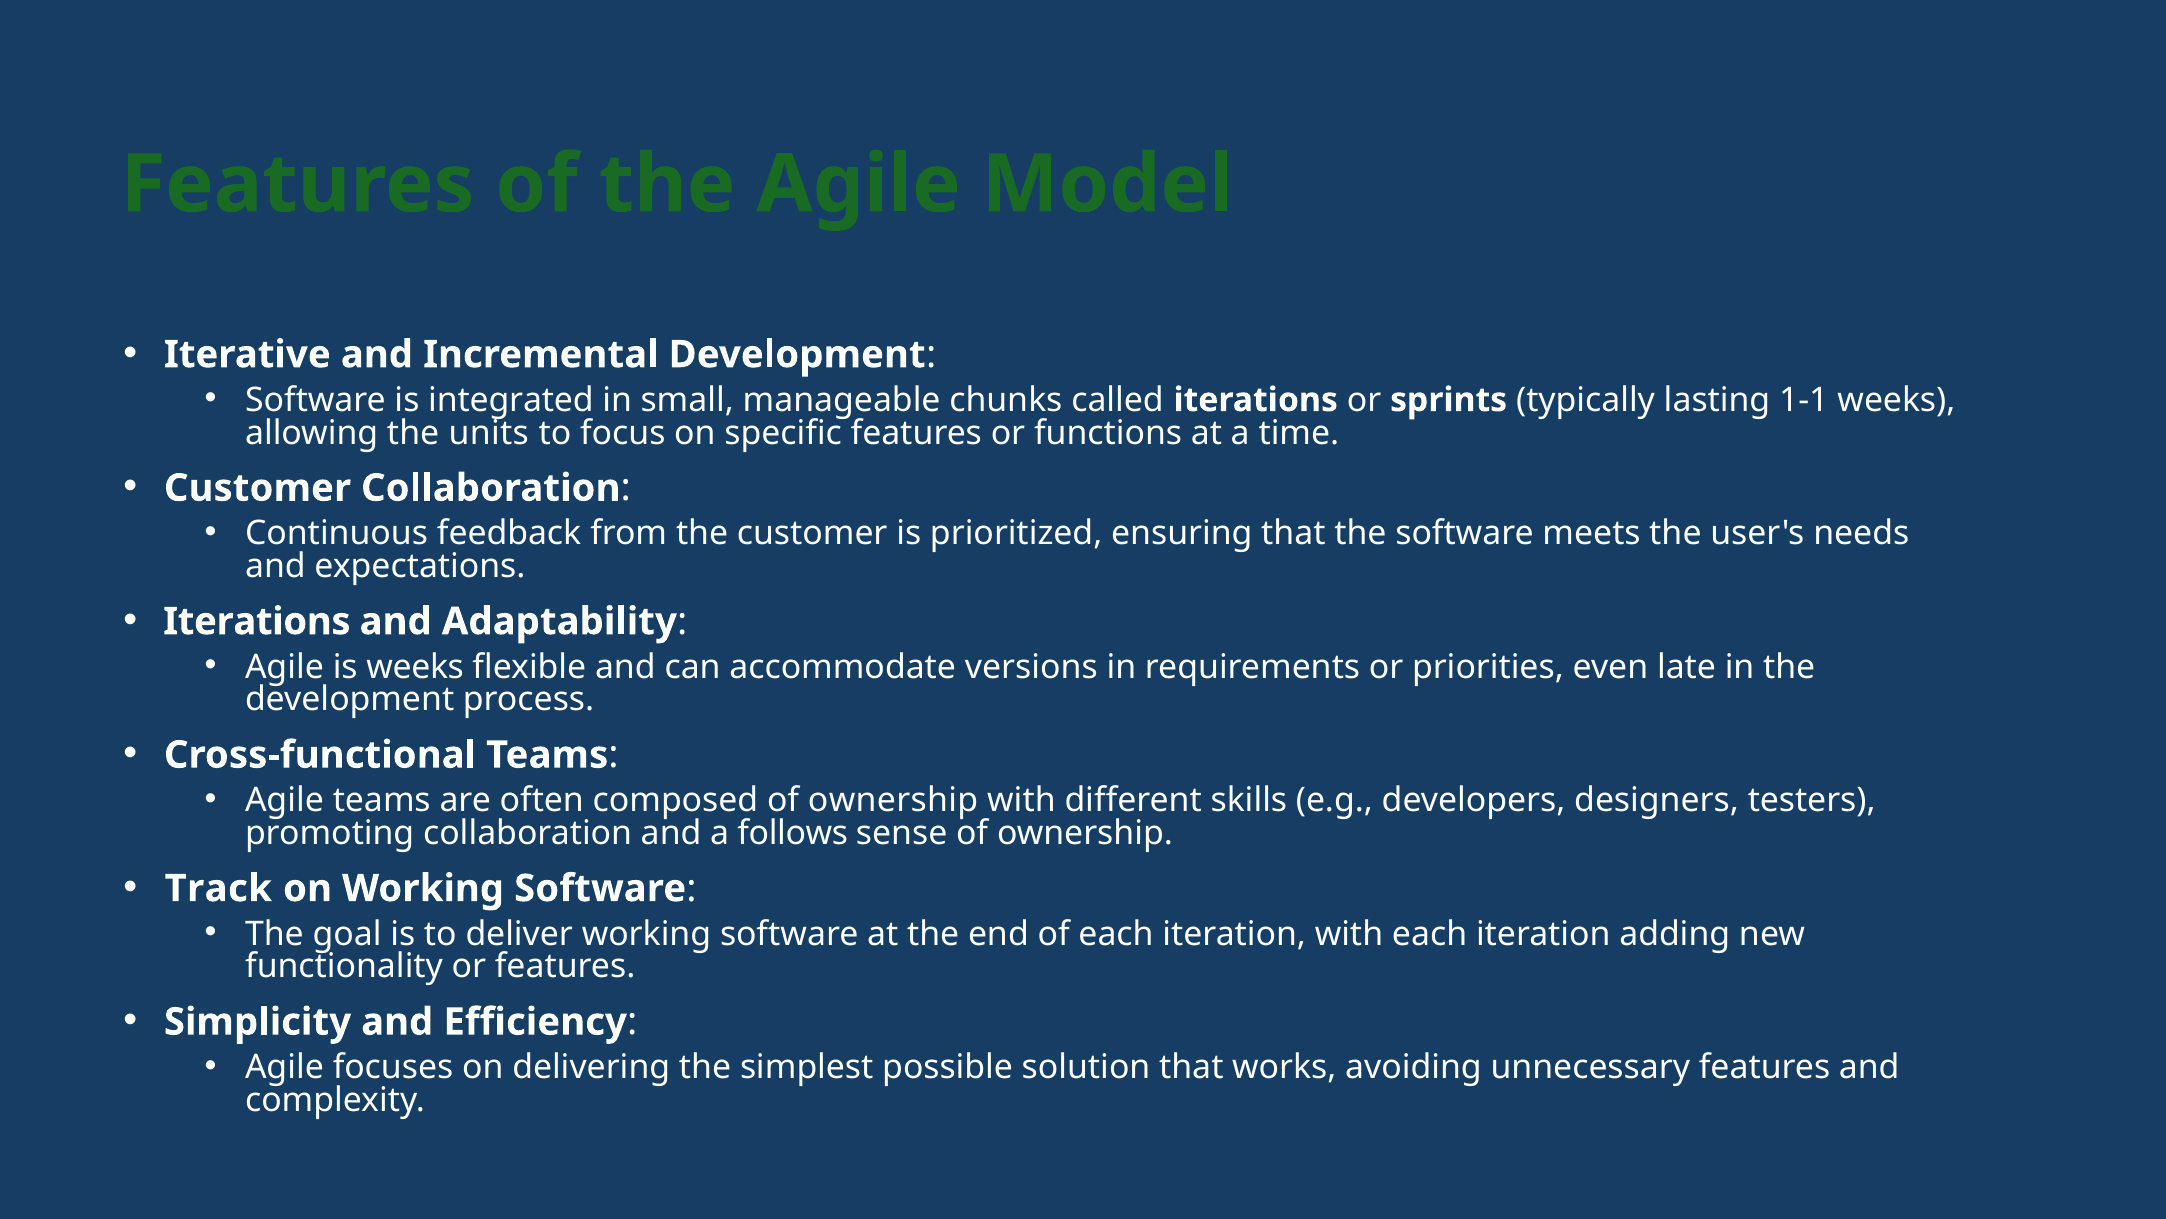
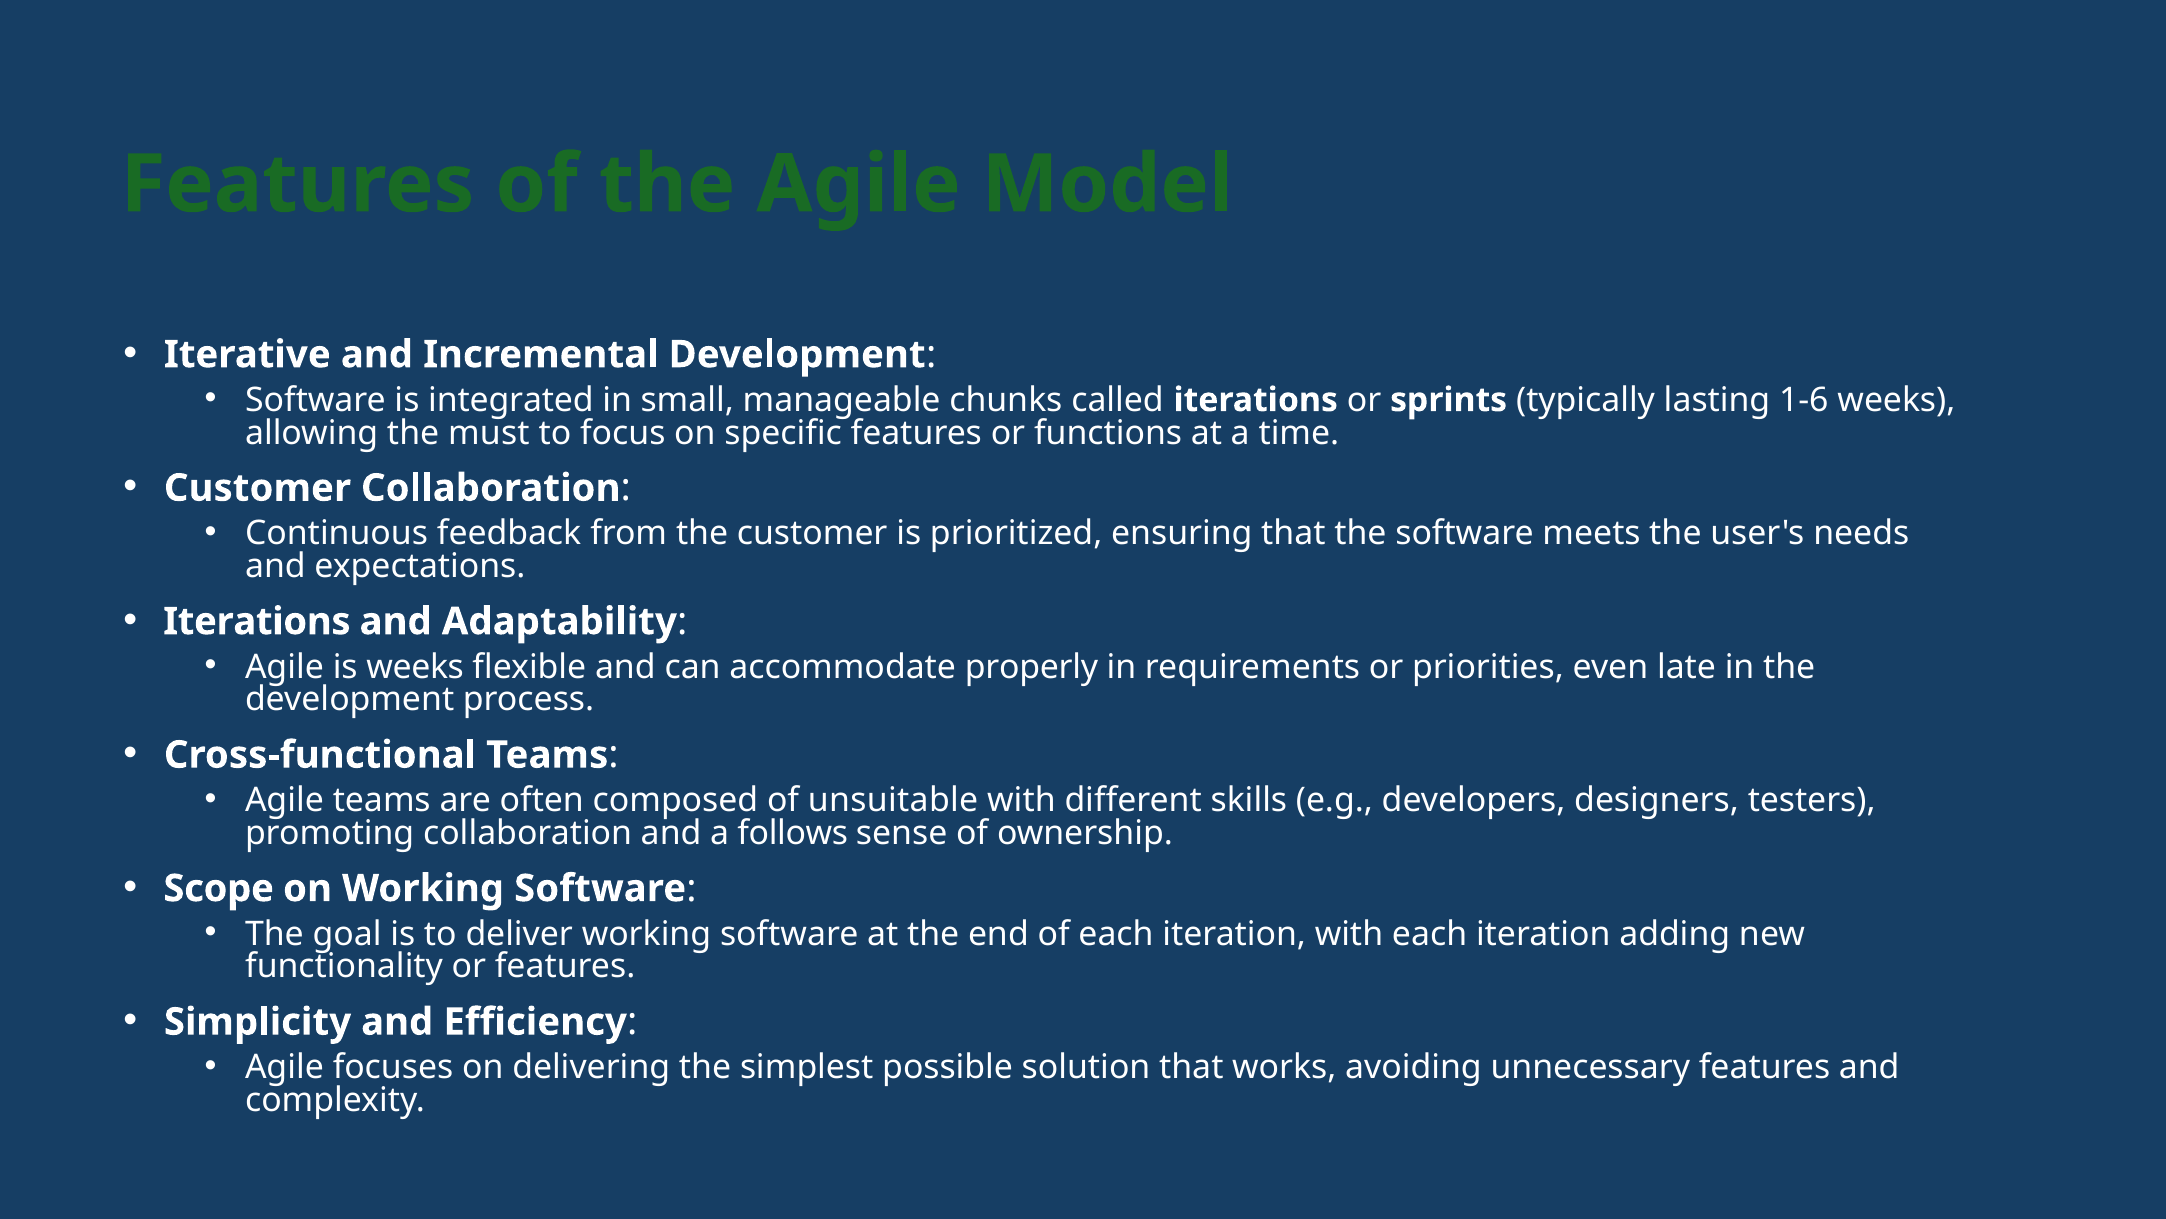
1-1: 1-1 -> 1-6
units: units -> must
versions: versions -> properly
composed of ownership: ownership -> unsuitable
Track: Track -> Scope
